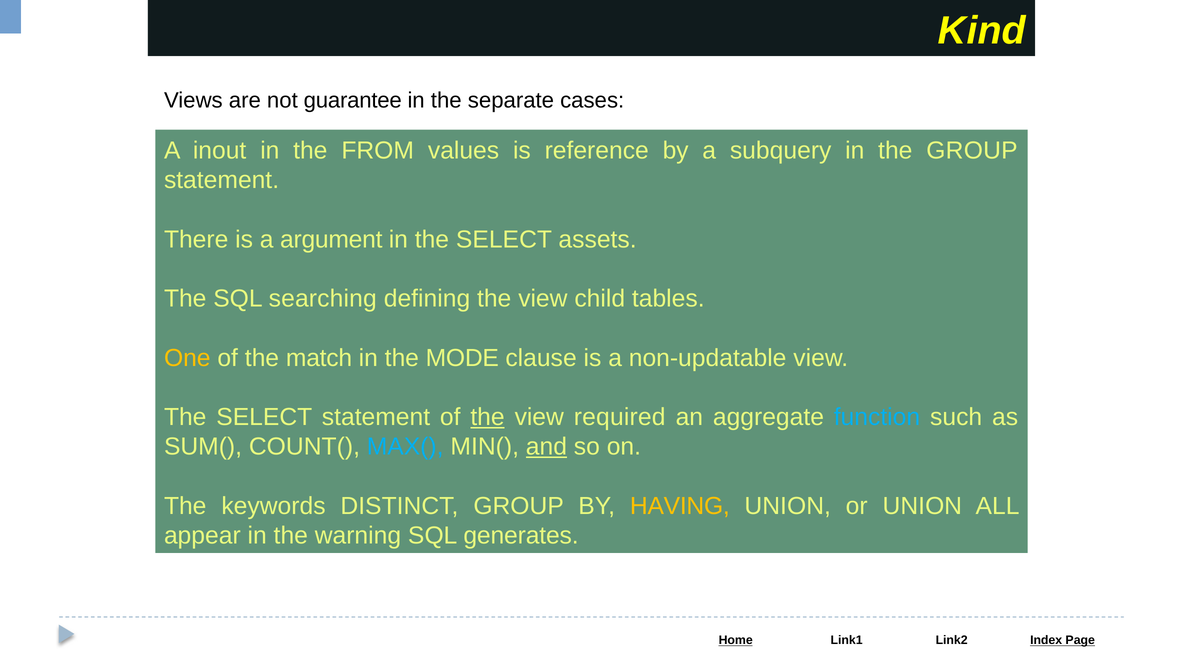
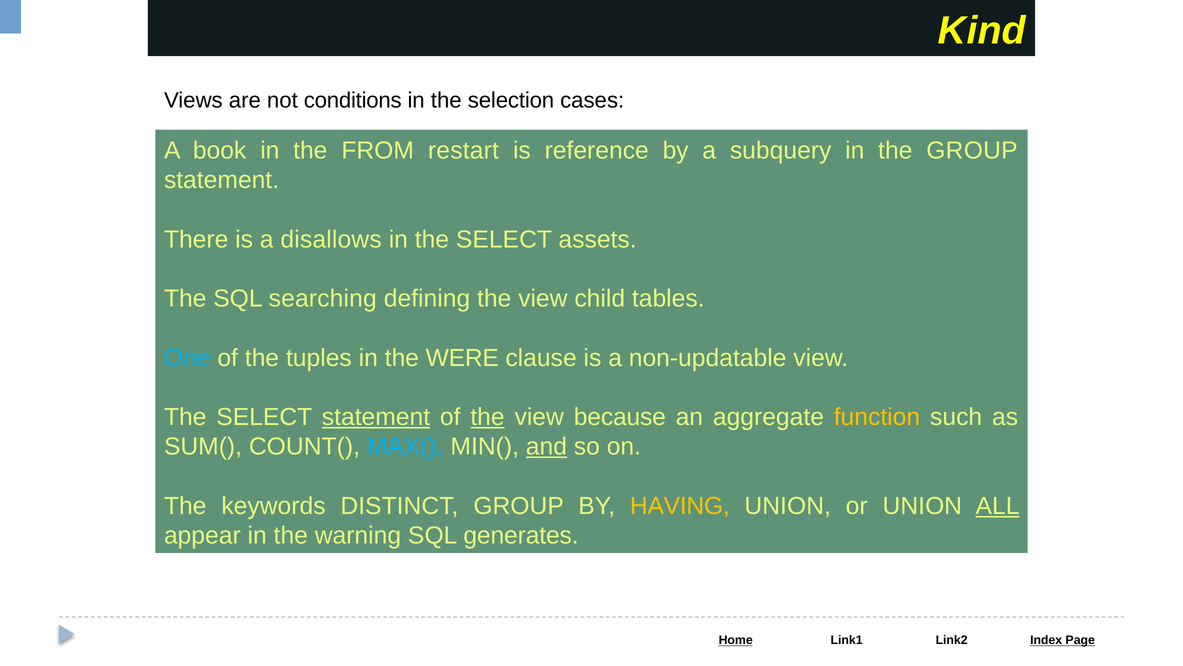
guarantee: guarantee -> conditions
separate: separate -> selection
inout: inout -> book
values: values -> restart
argument: argument -> disallows
One colour: yellow -> light blue
match: match -> tuples
MODE: MODE -> WERE
statement at (376, 417) underline: none -> present
required: required -> because
function colour: light blue -> yellow
ALL underline: none -> present
